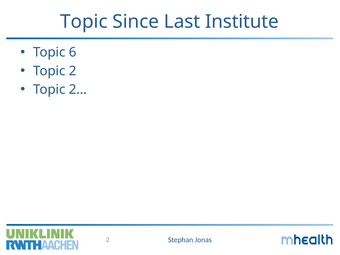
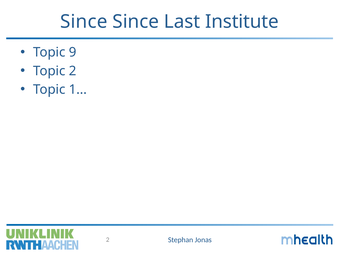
Topic at (84, 22): Topic -> Since
6: 6 -> 9
2 at (78, 89): 2 -> 1
